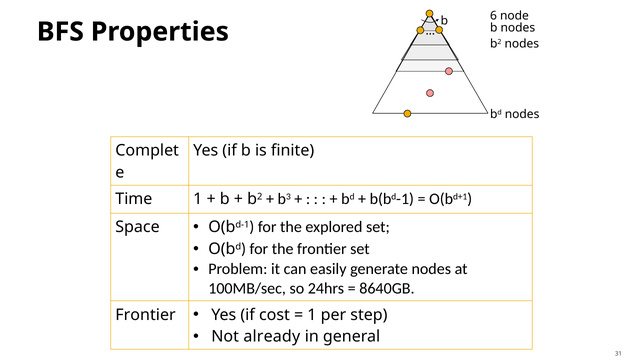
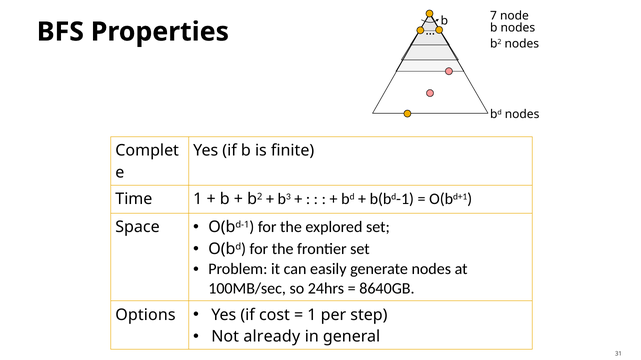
6: 6 -> 7
Frontier at (146, 315): Frontier -> Options
